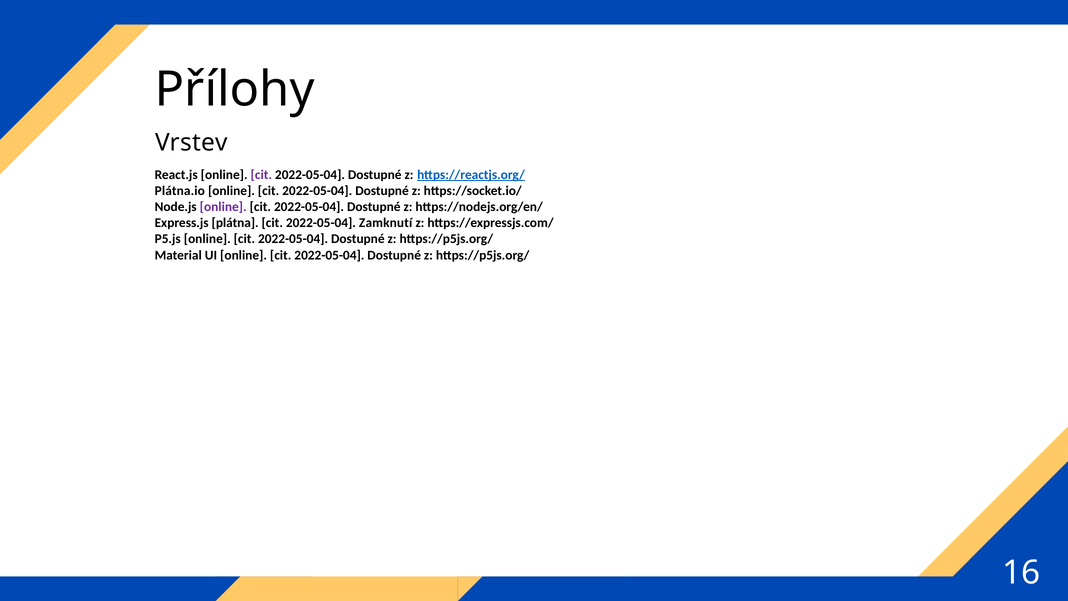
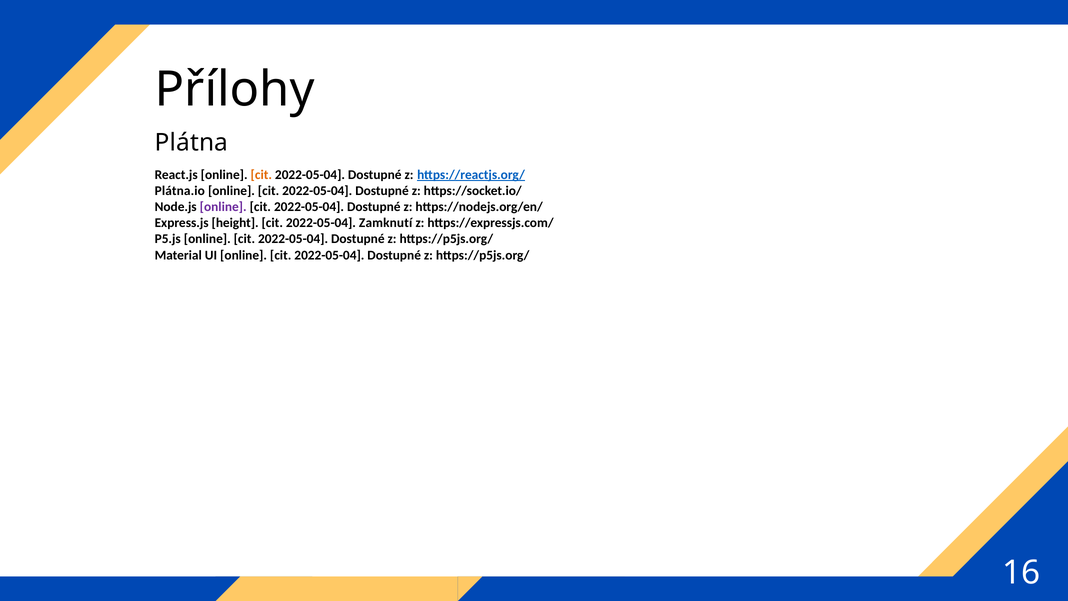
Vrstev: Vrstev -> Plátna
cit at (261, 175) colour: purple -> orange
plátna: plátna -> height
